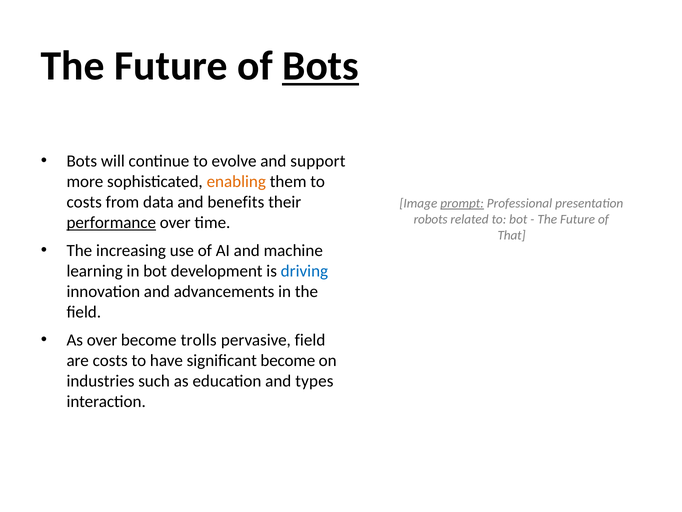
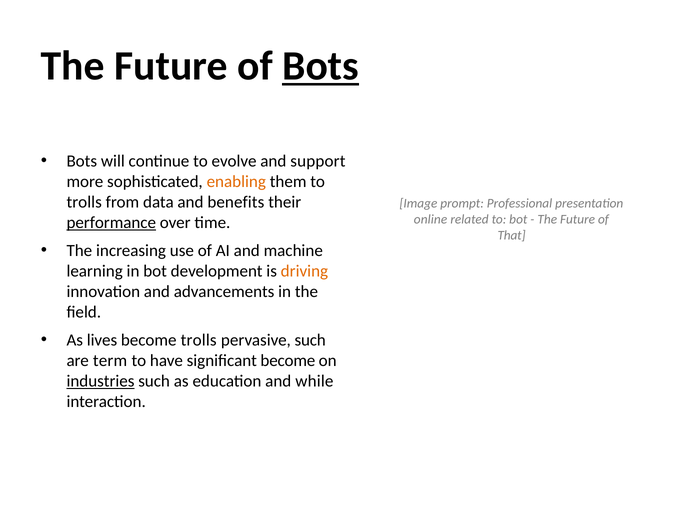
costs at (84, 202): costs -> trolls
prompt underline: present -> none
robots: robots -> online
driving colour: blue -> orange
As over: over -> lives
pervasive field: field -> such
are costs: costs -> term
industries underline: none -> present
types: types -> while
